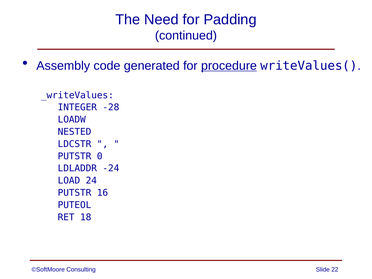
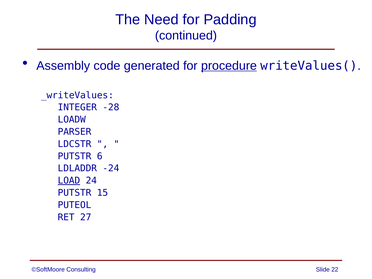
NESTED: NESTED -> PARSER
0: 0 -> 6
LOAD underline: none -> present
16: 16 -> 15
18: 18 -> 27
